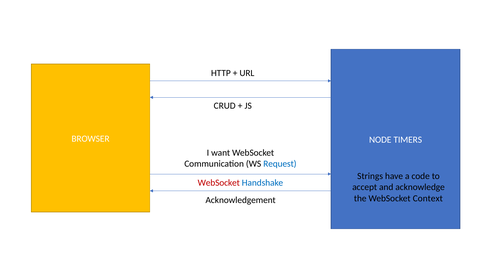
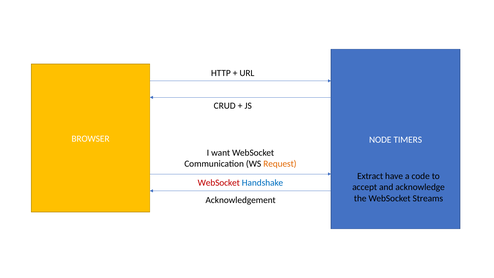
Request colour: blue -> orange
Strings: Strings -> Extract
Context: Context -> Streams
